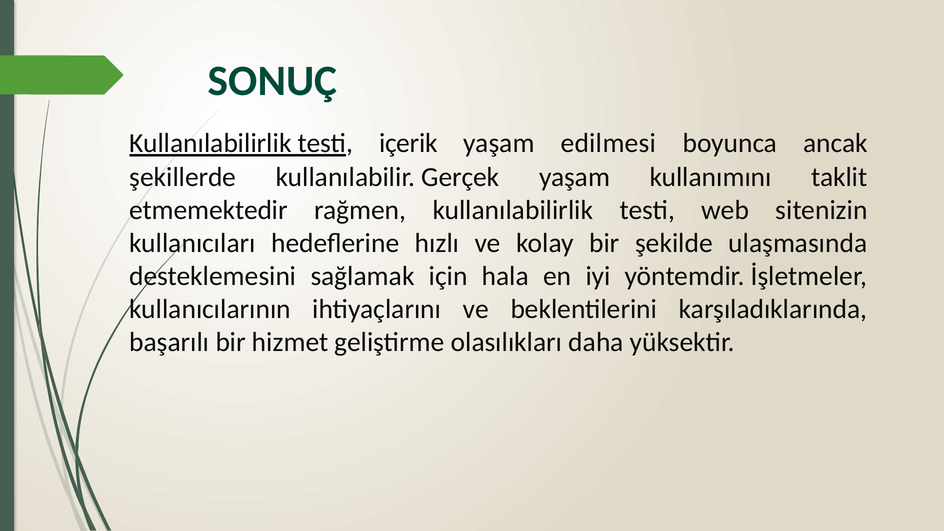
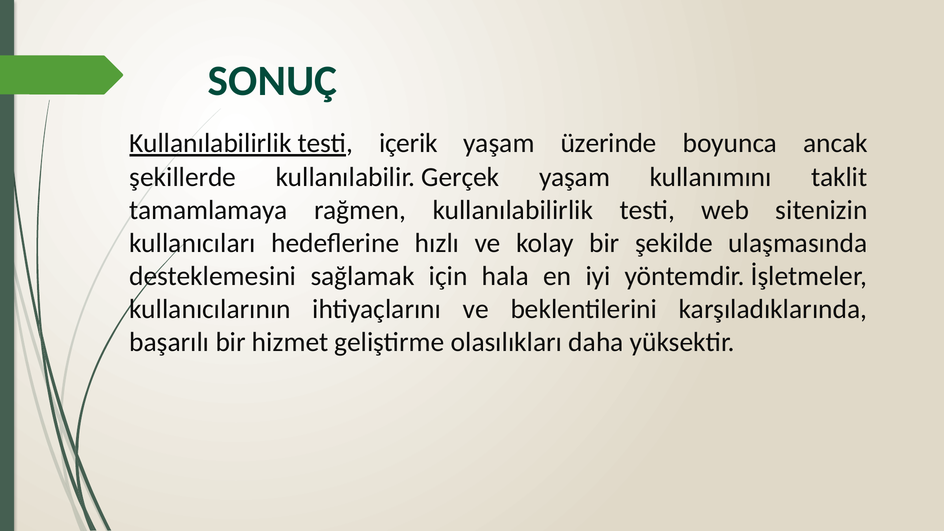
edilmesi: edilmesi -> üzerinde
etmemektedir: etmemektedir -> tamamlamaya
